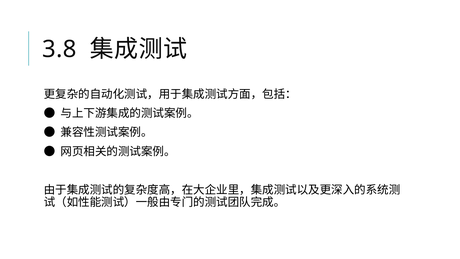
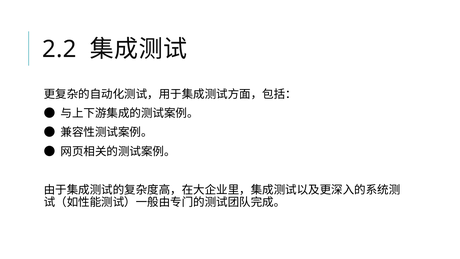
3.8: 3.8 -> 2.2
